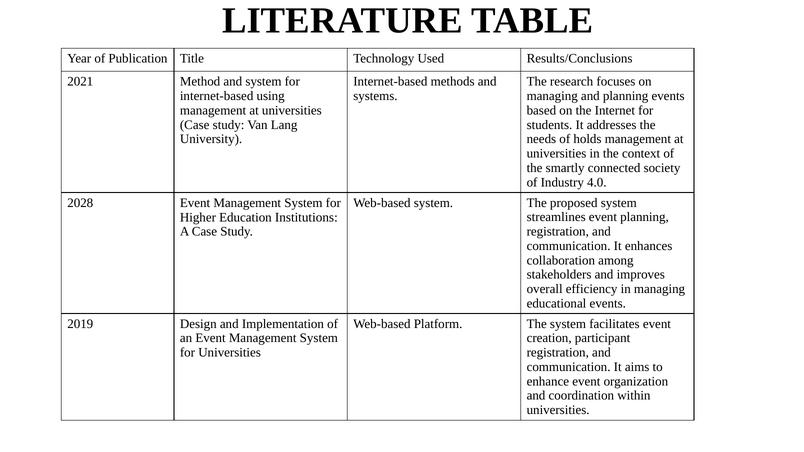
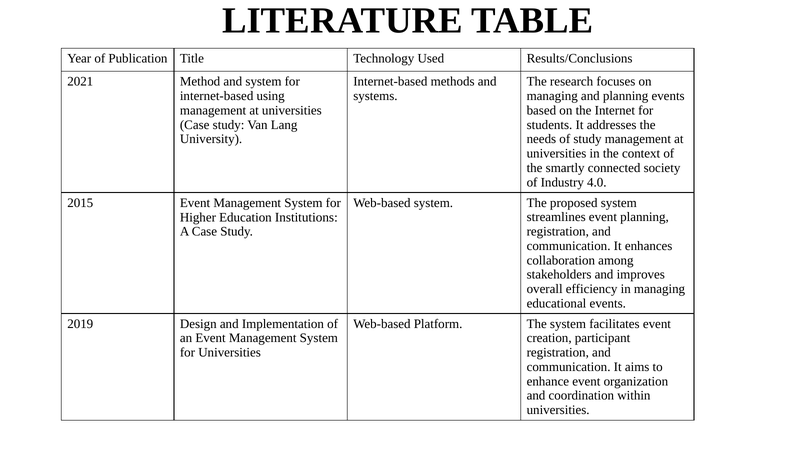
of holds: holds -> study
2028: 2028 -> 2015
